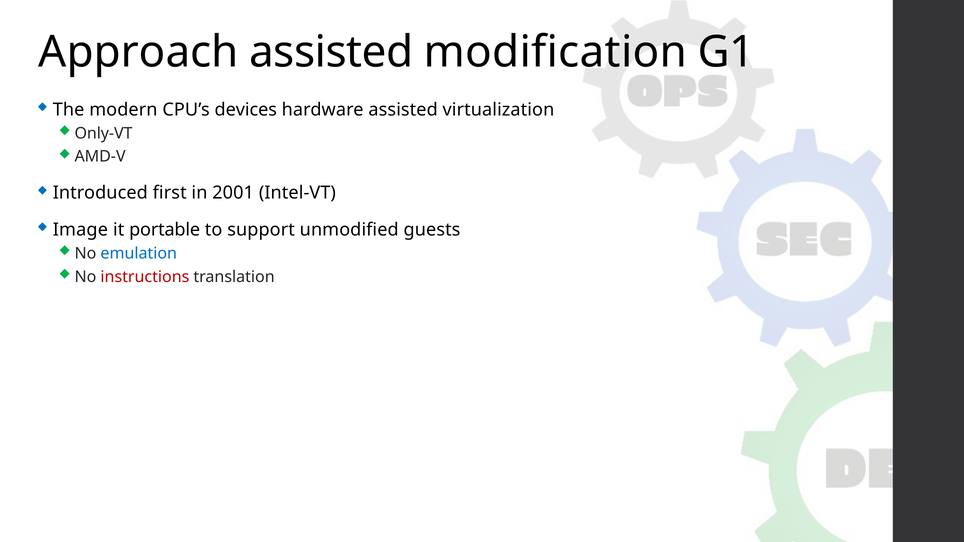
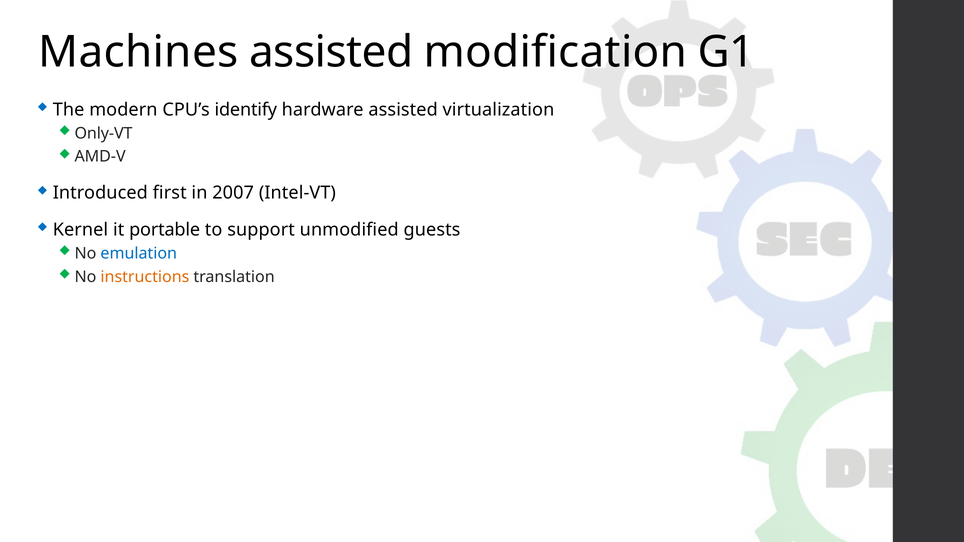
Approach: Approach -> Machines
devices: devices -> identify
2001: 2001 -> 2007
Image: Image -> Kernel
instructions colour: red -> orange
